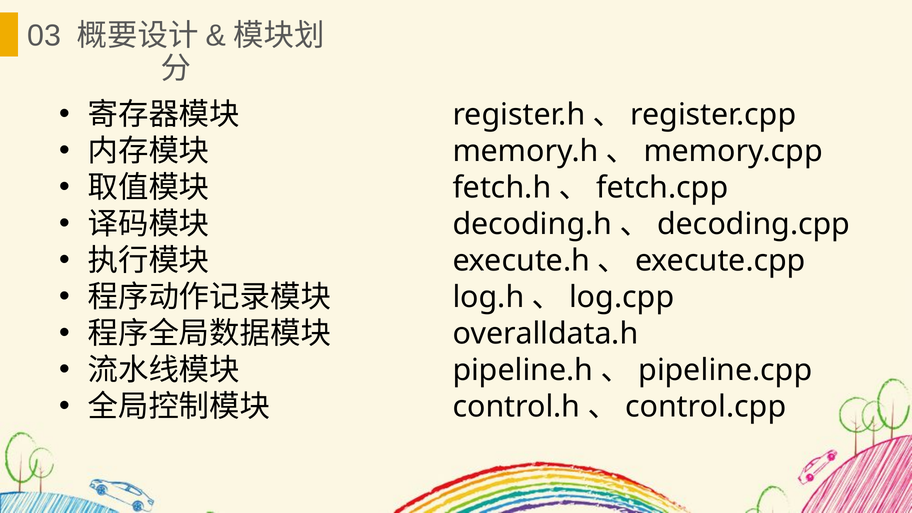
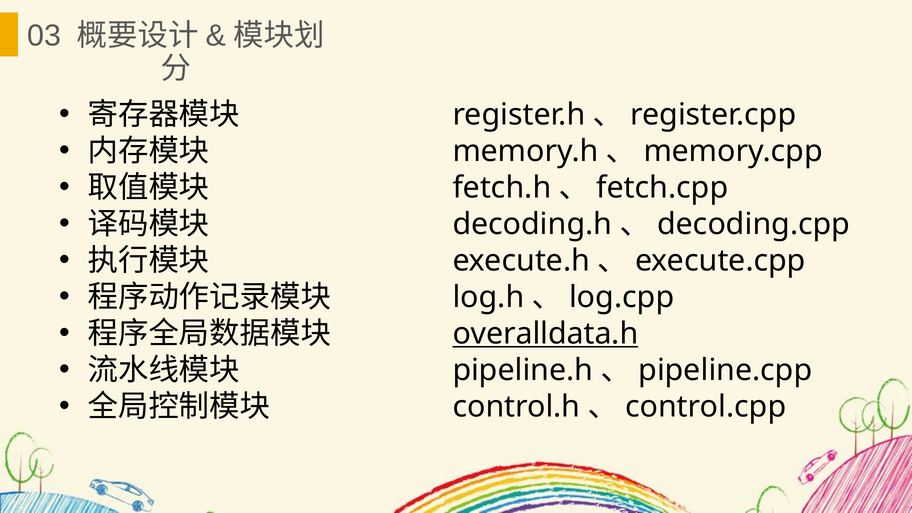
overalldata.h underline: none -> present
